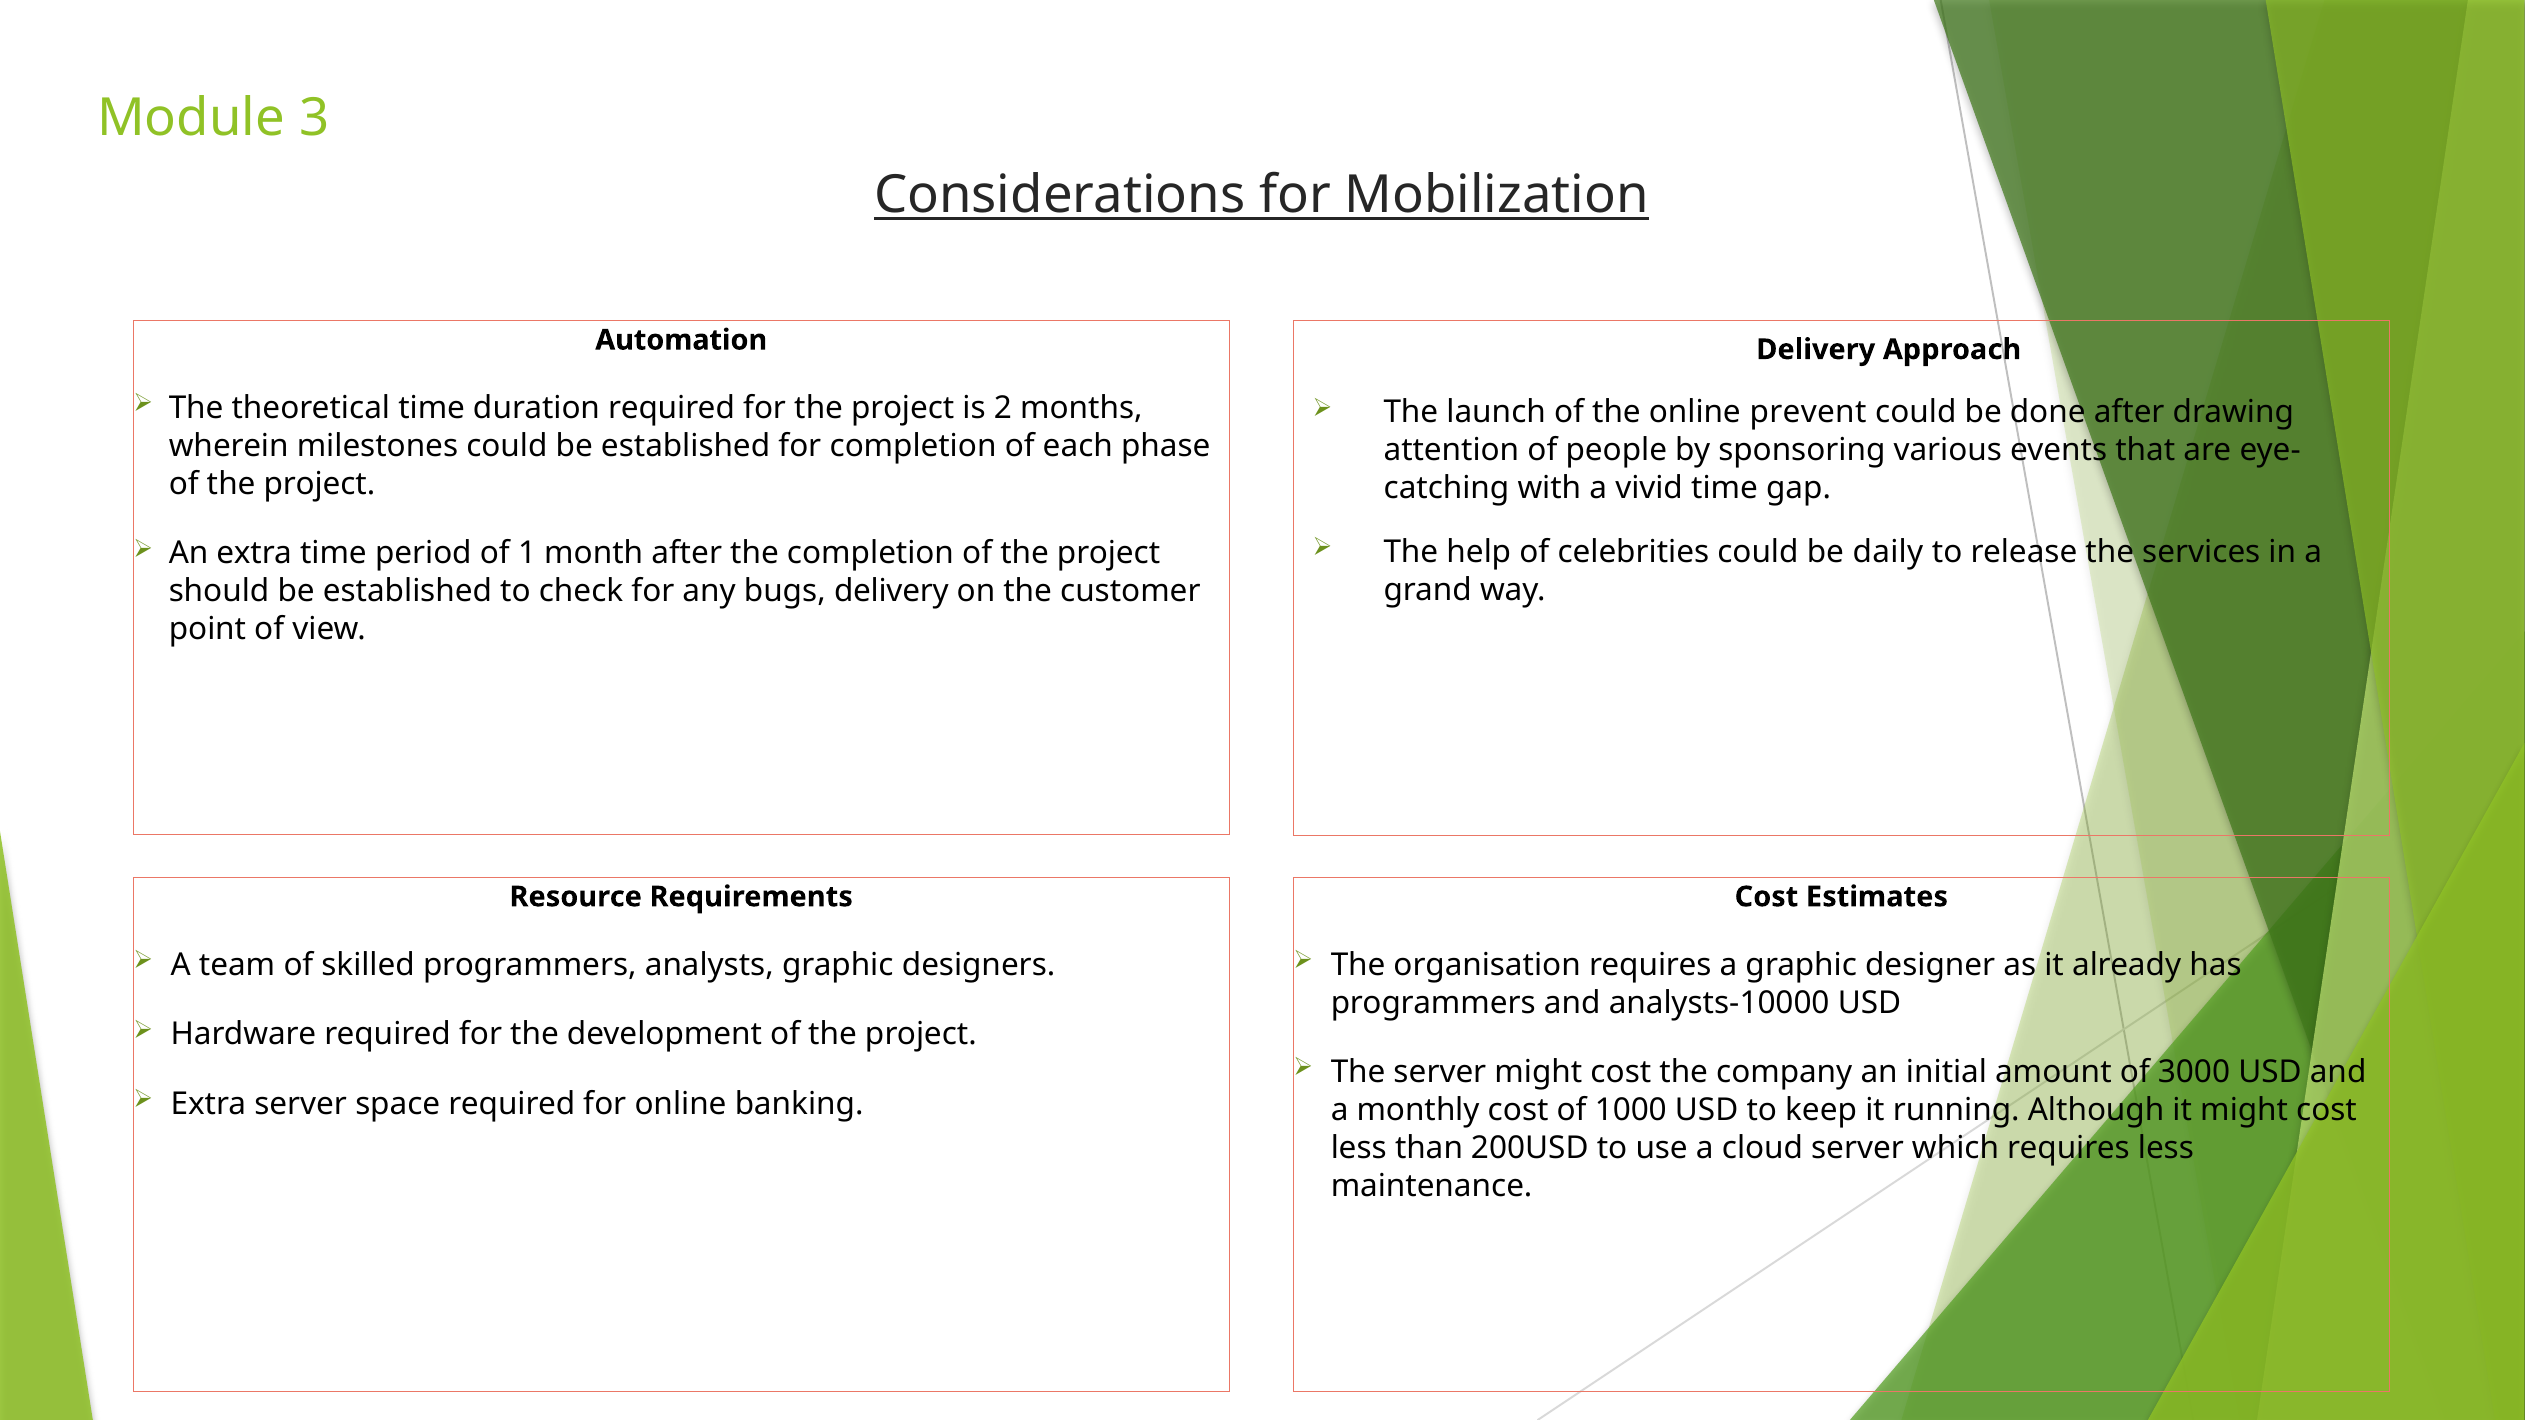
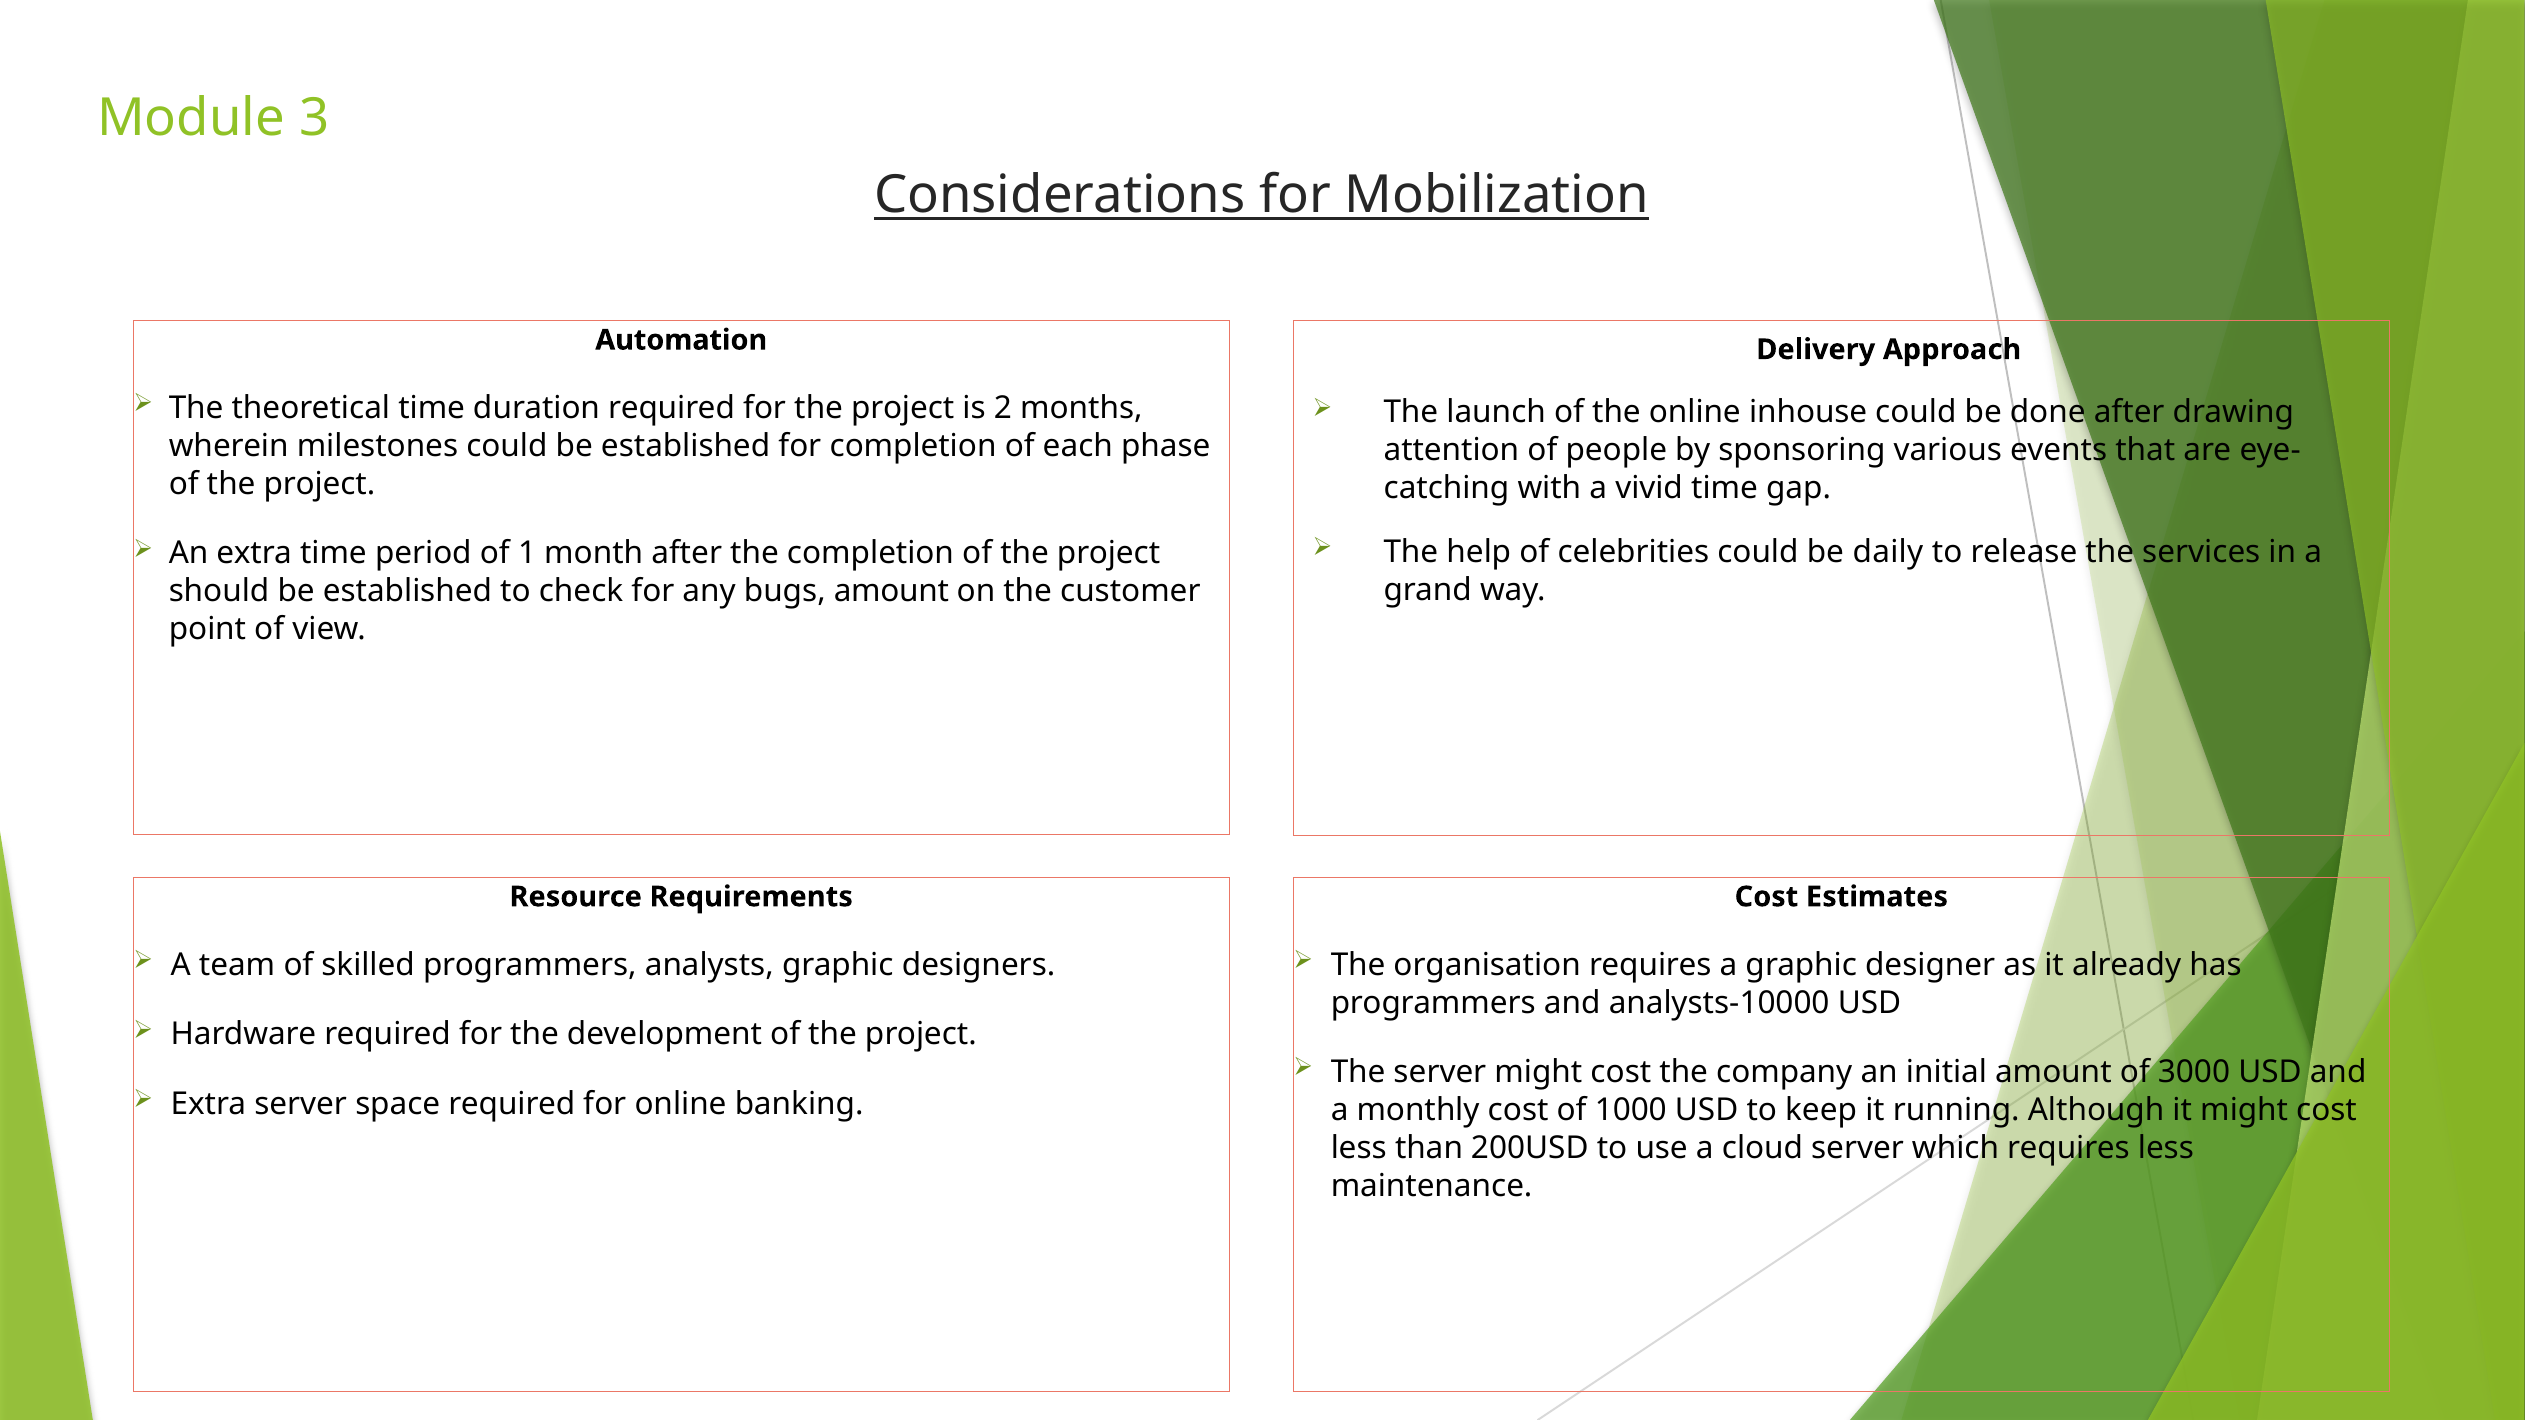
prevent: prevent -> inhouse
bugs delivery: delivery -> amount
